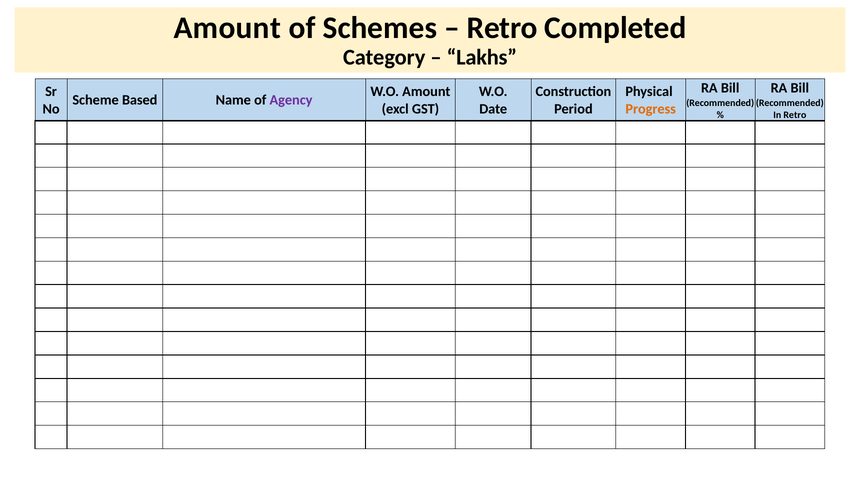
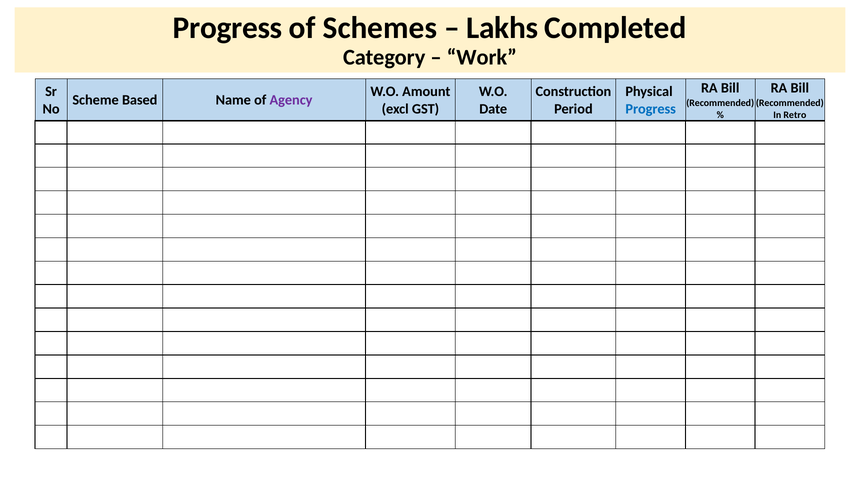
Amount at (227, 28): Amount -> Progress
Retro at (502, 28): Retro -> Lakhs
Lakhs: Lakhs -> Work
Progress at (651, 109) colour: orange -> blue
